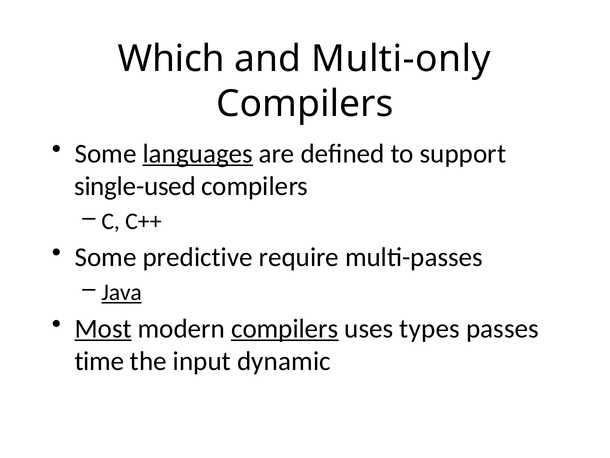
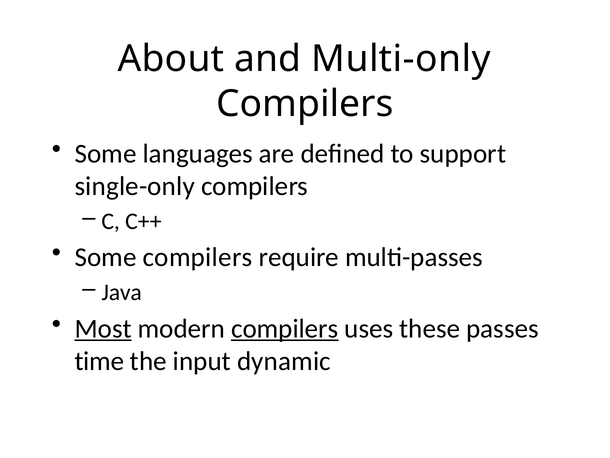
Which: Which -> About
languages underline: present -> none
single-used: single-used -> single-only
Some predictive: predictive -> compilers
Java underline: present -> none
types: types -> these
